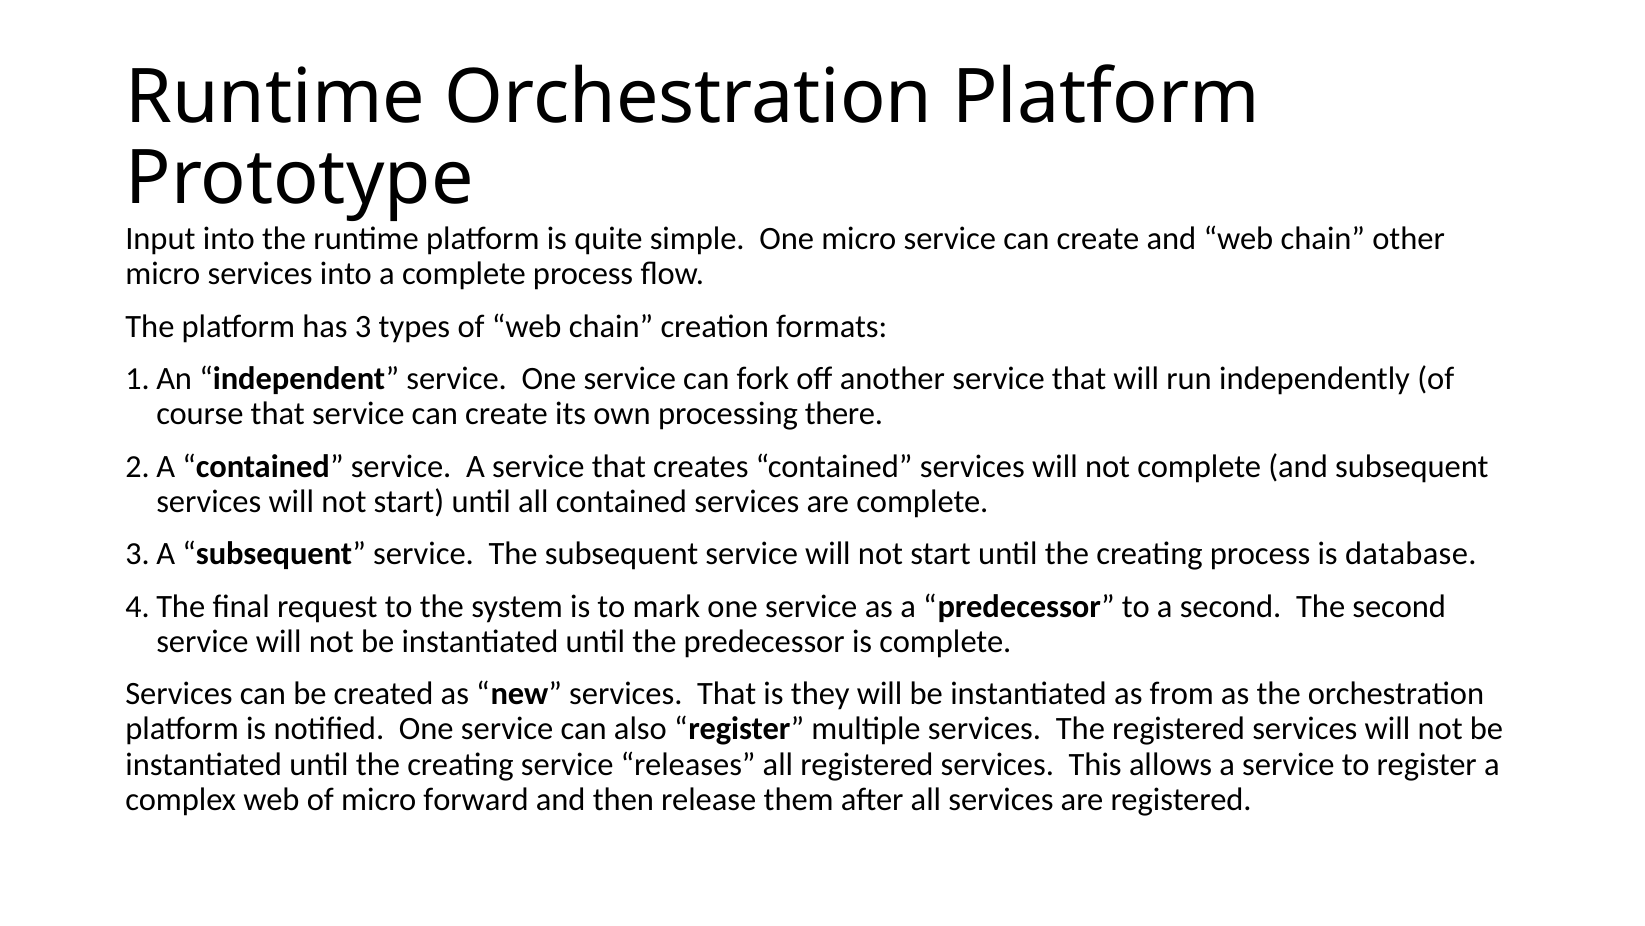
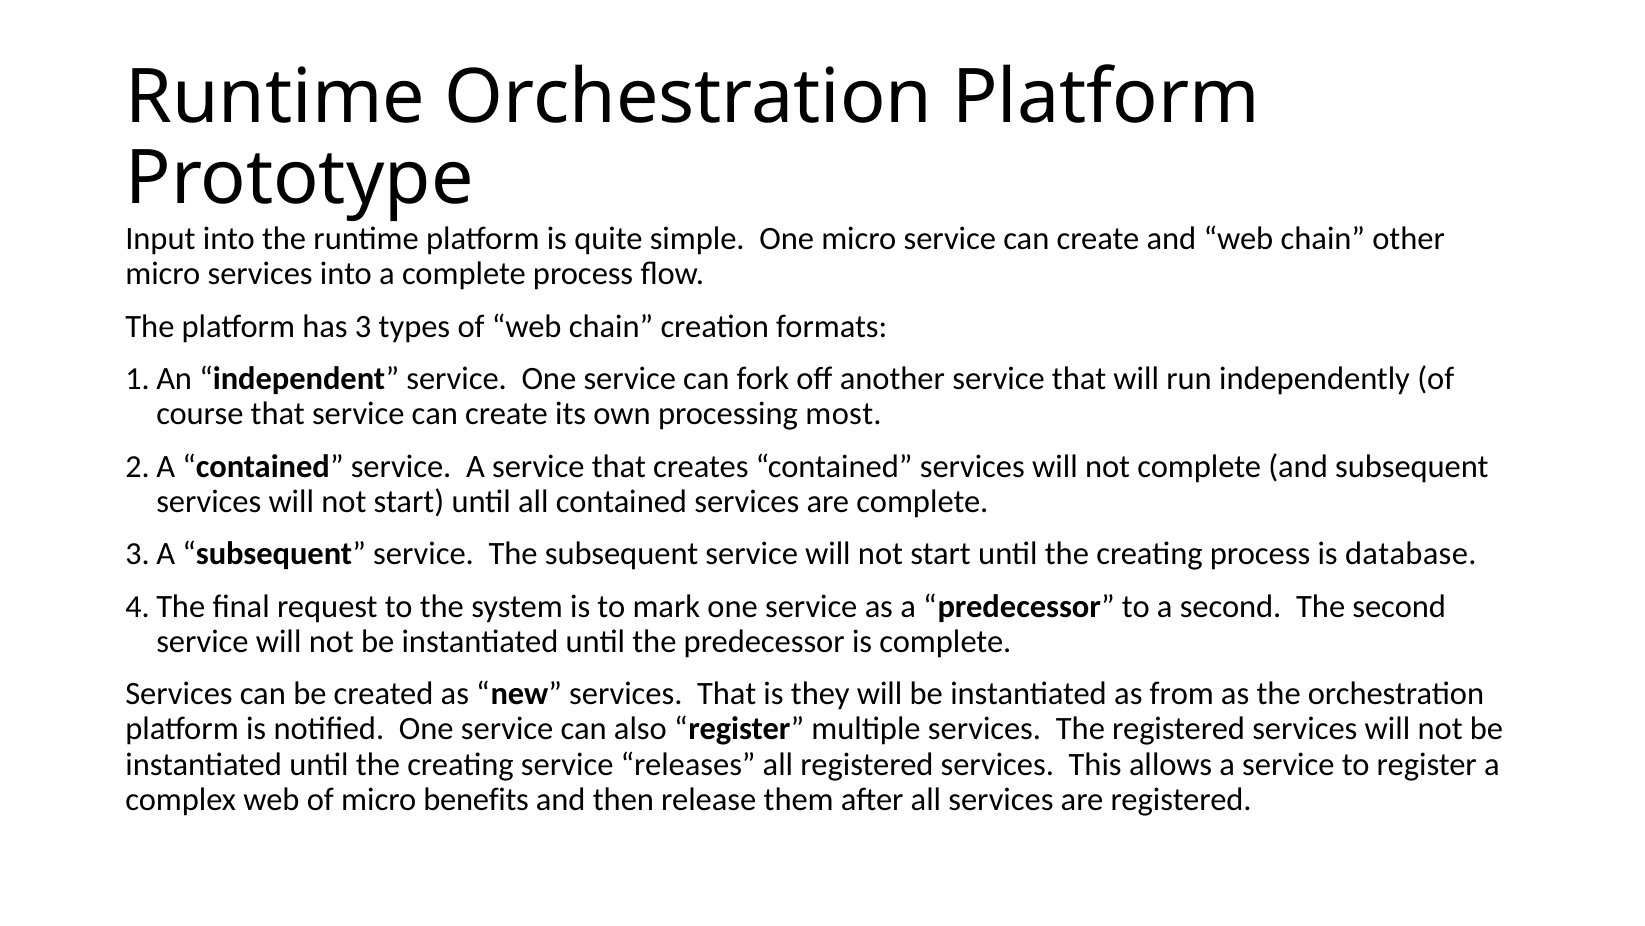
there: there -> most
forward: forward -> benefits
